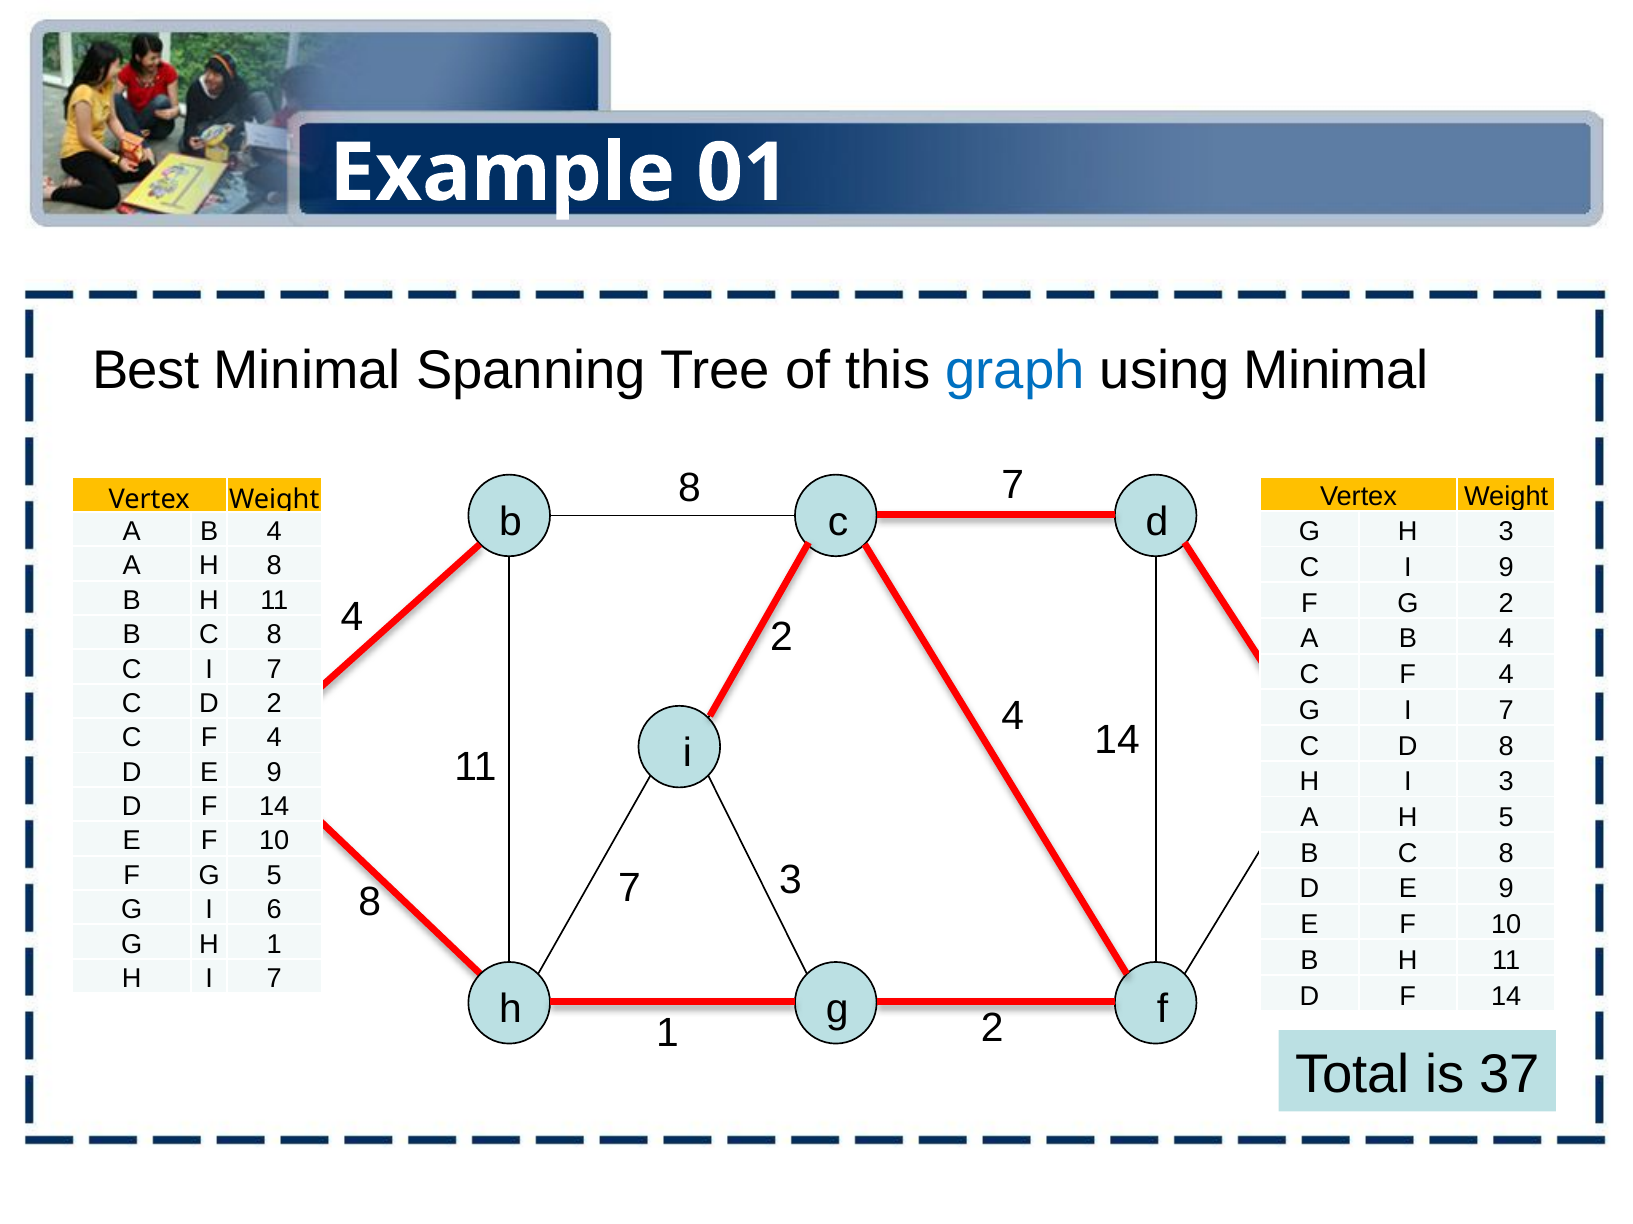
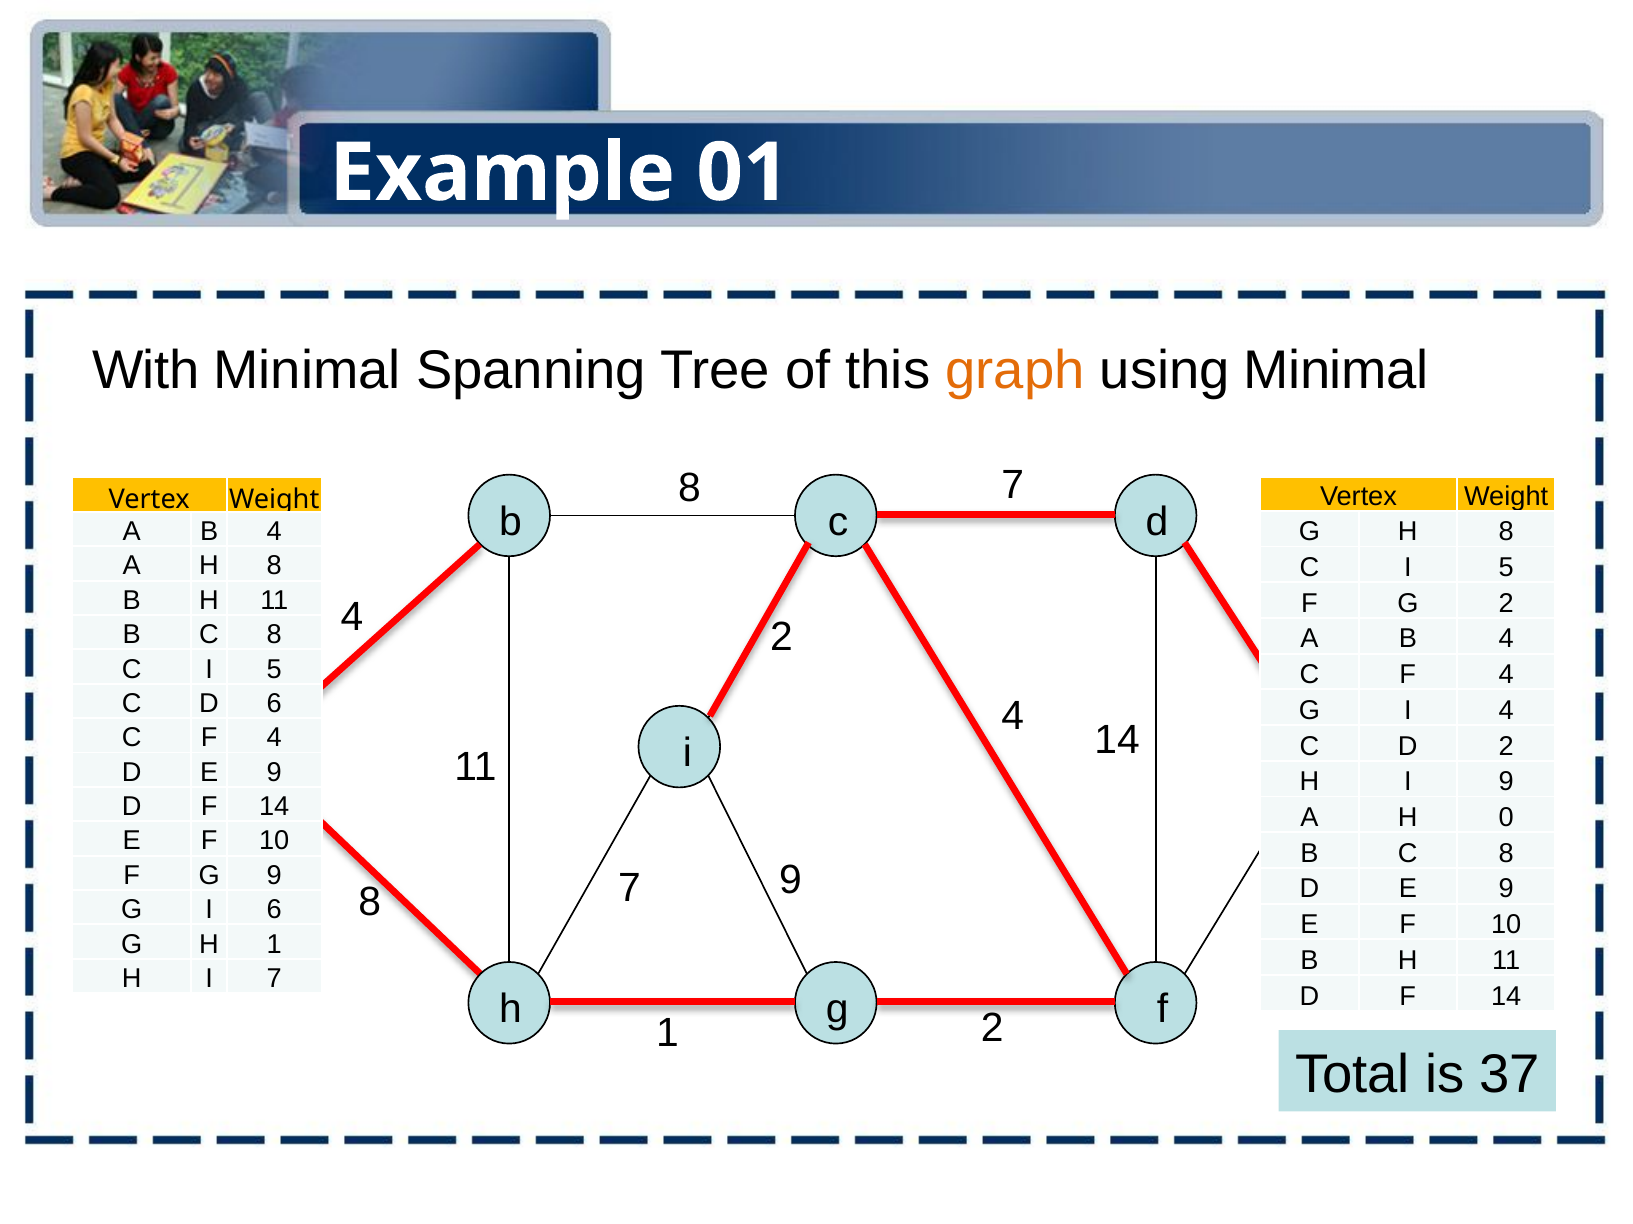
Best: Best -> With
graph colour: blue -> orange
G H 3: 3 -> 8
9 at (1506, 568): 9 -> 5
7 at (274, 669): 7 -> 5
D 2: 2 -> 6
G I 7: 7 -> 4
D 8: 8 -> 2
I 3: 3 -> 9
H 5: 5 -> 0
G 5: 5 -> 9
7 3: 3 -> 9
